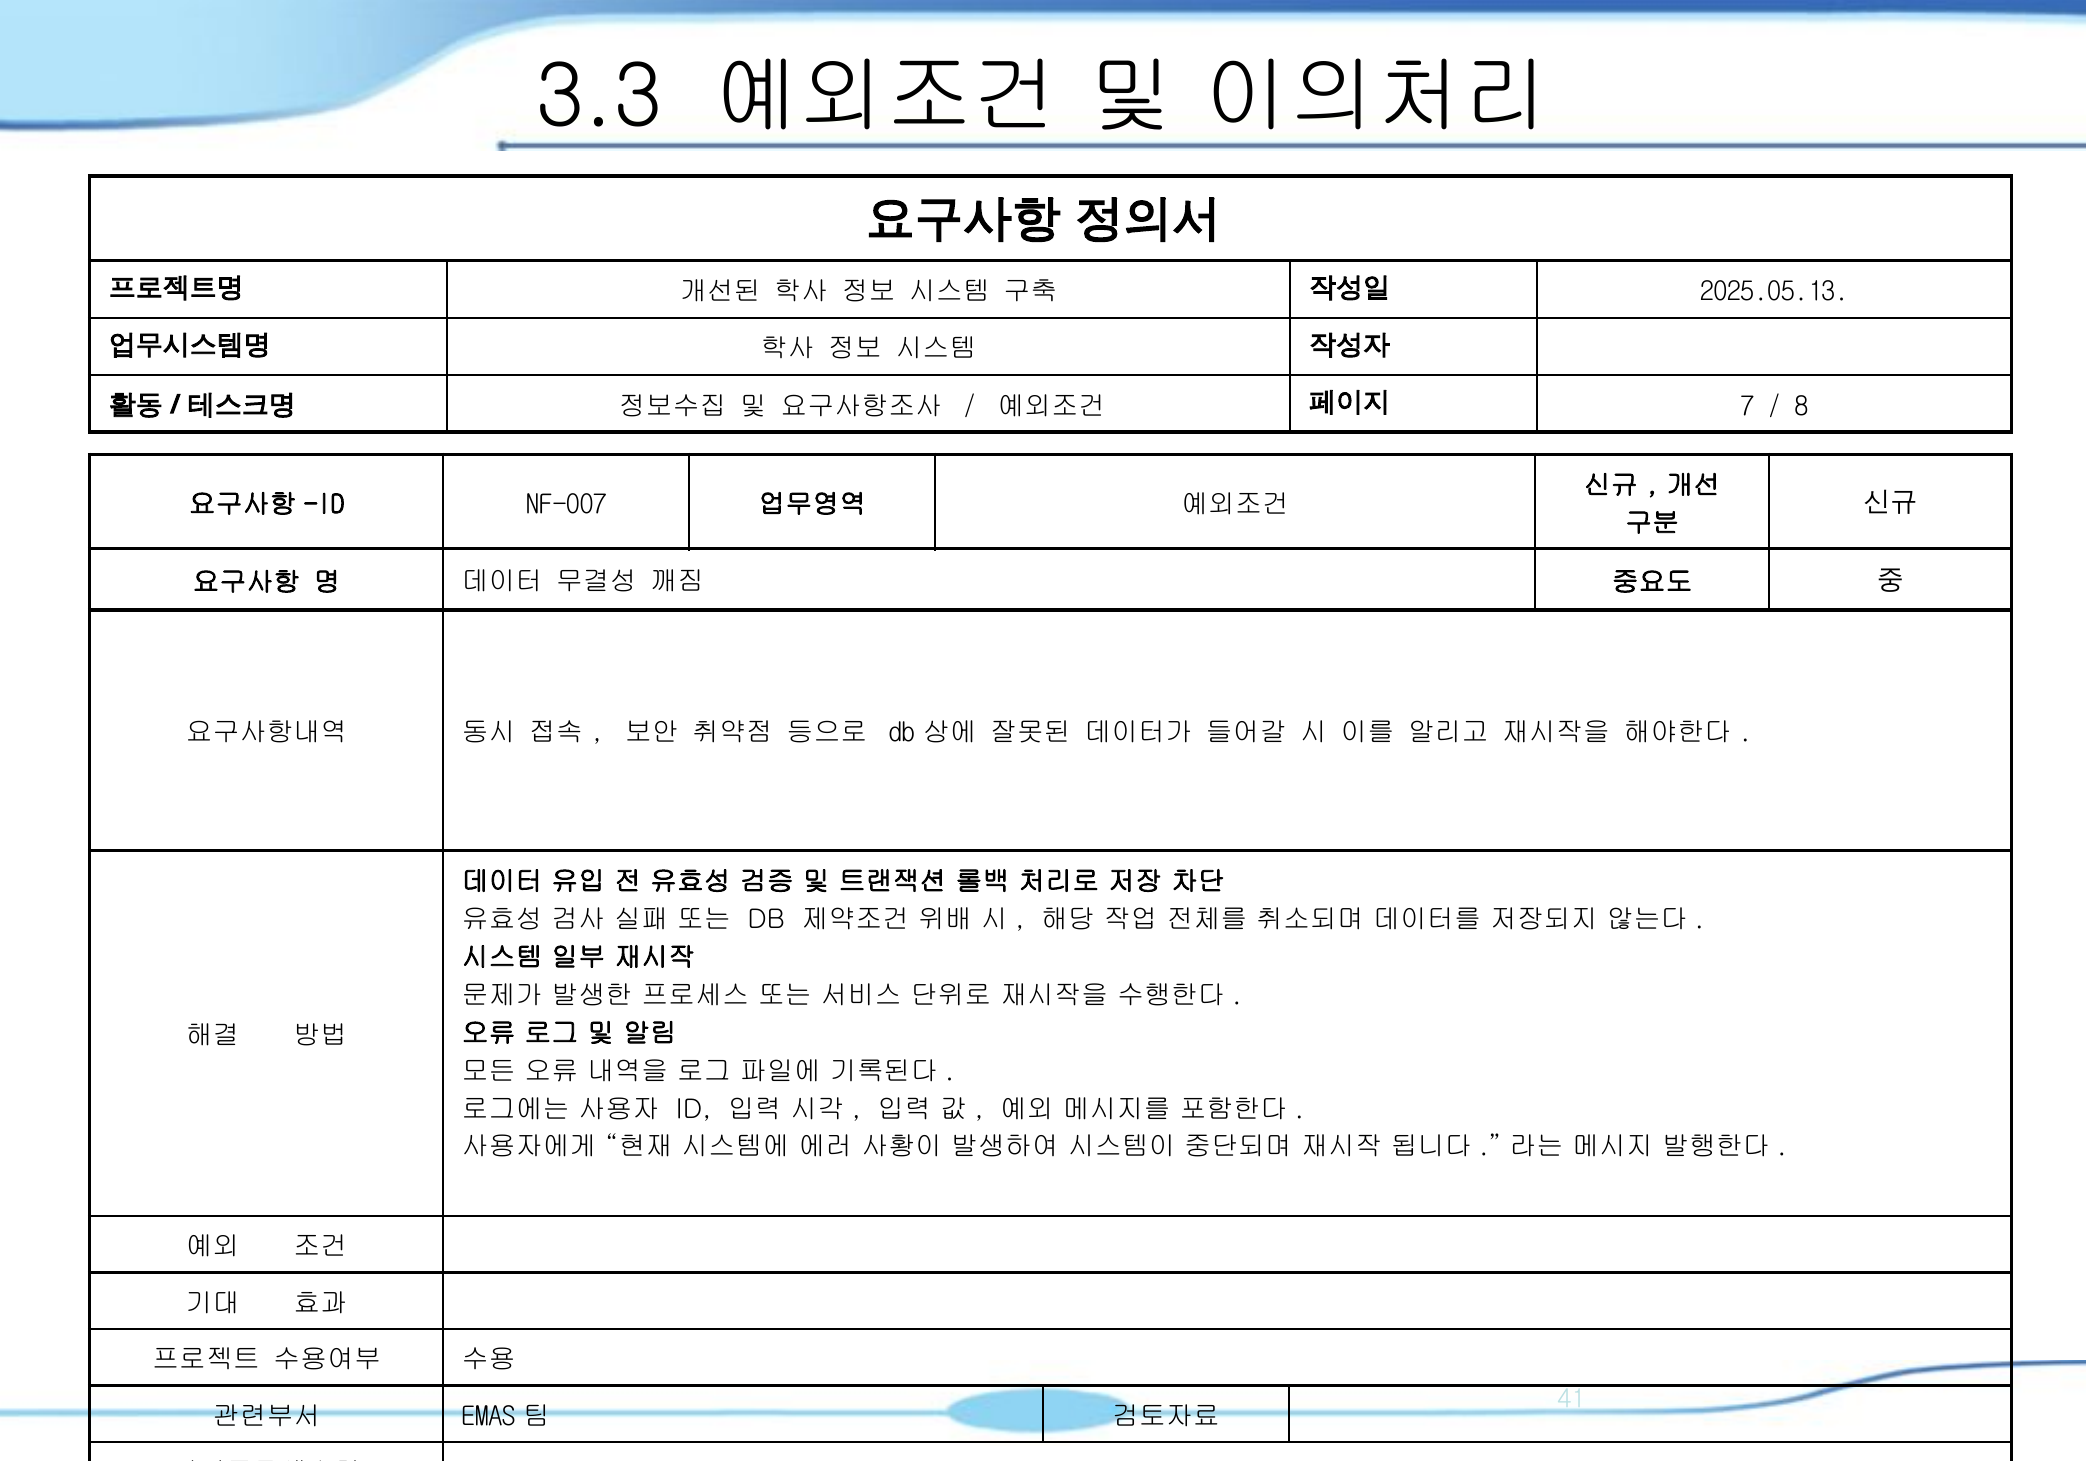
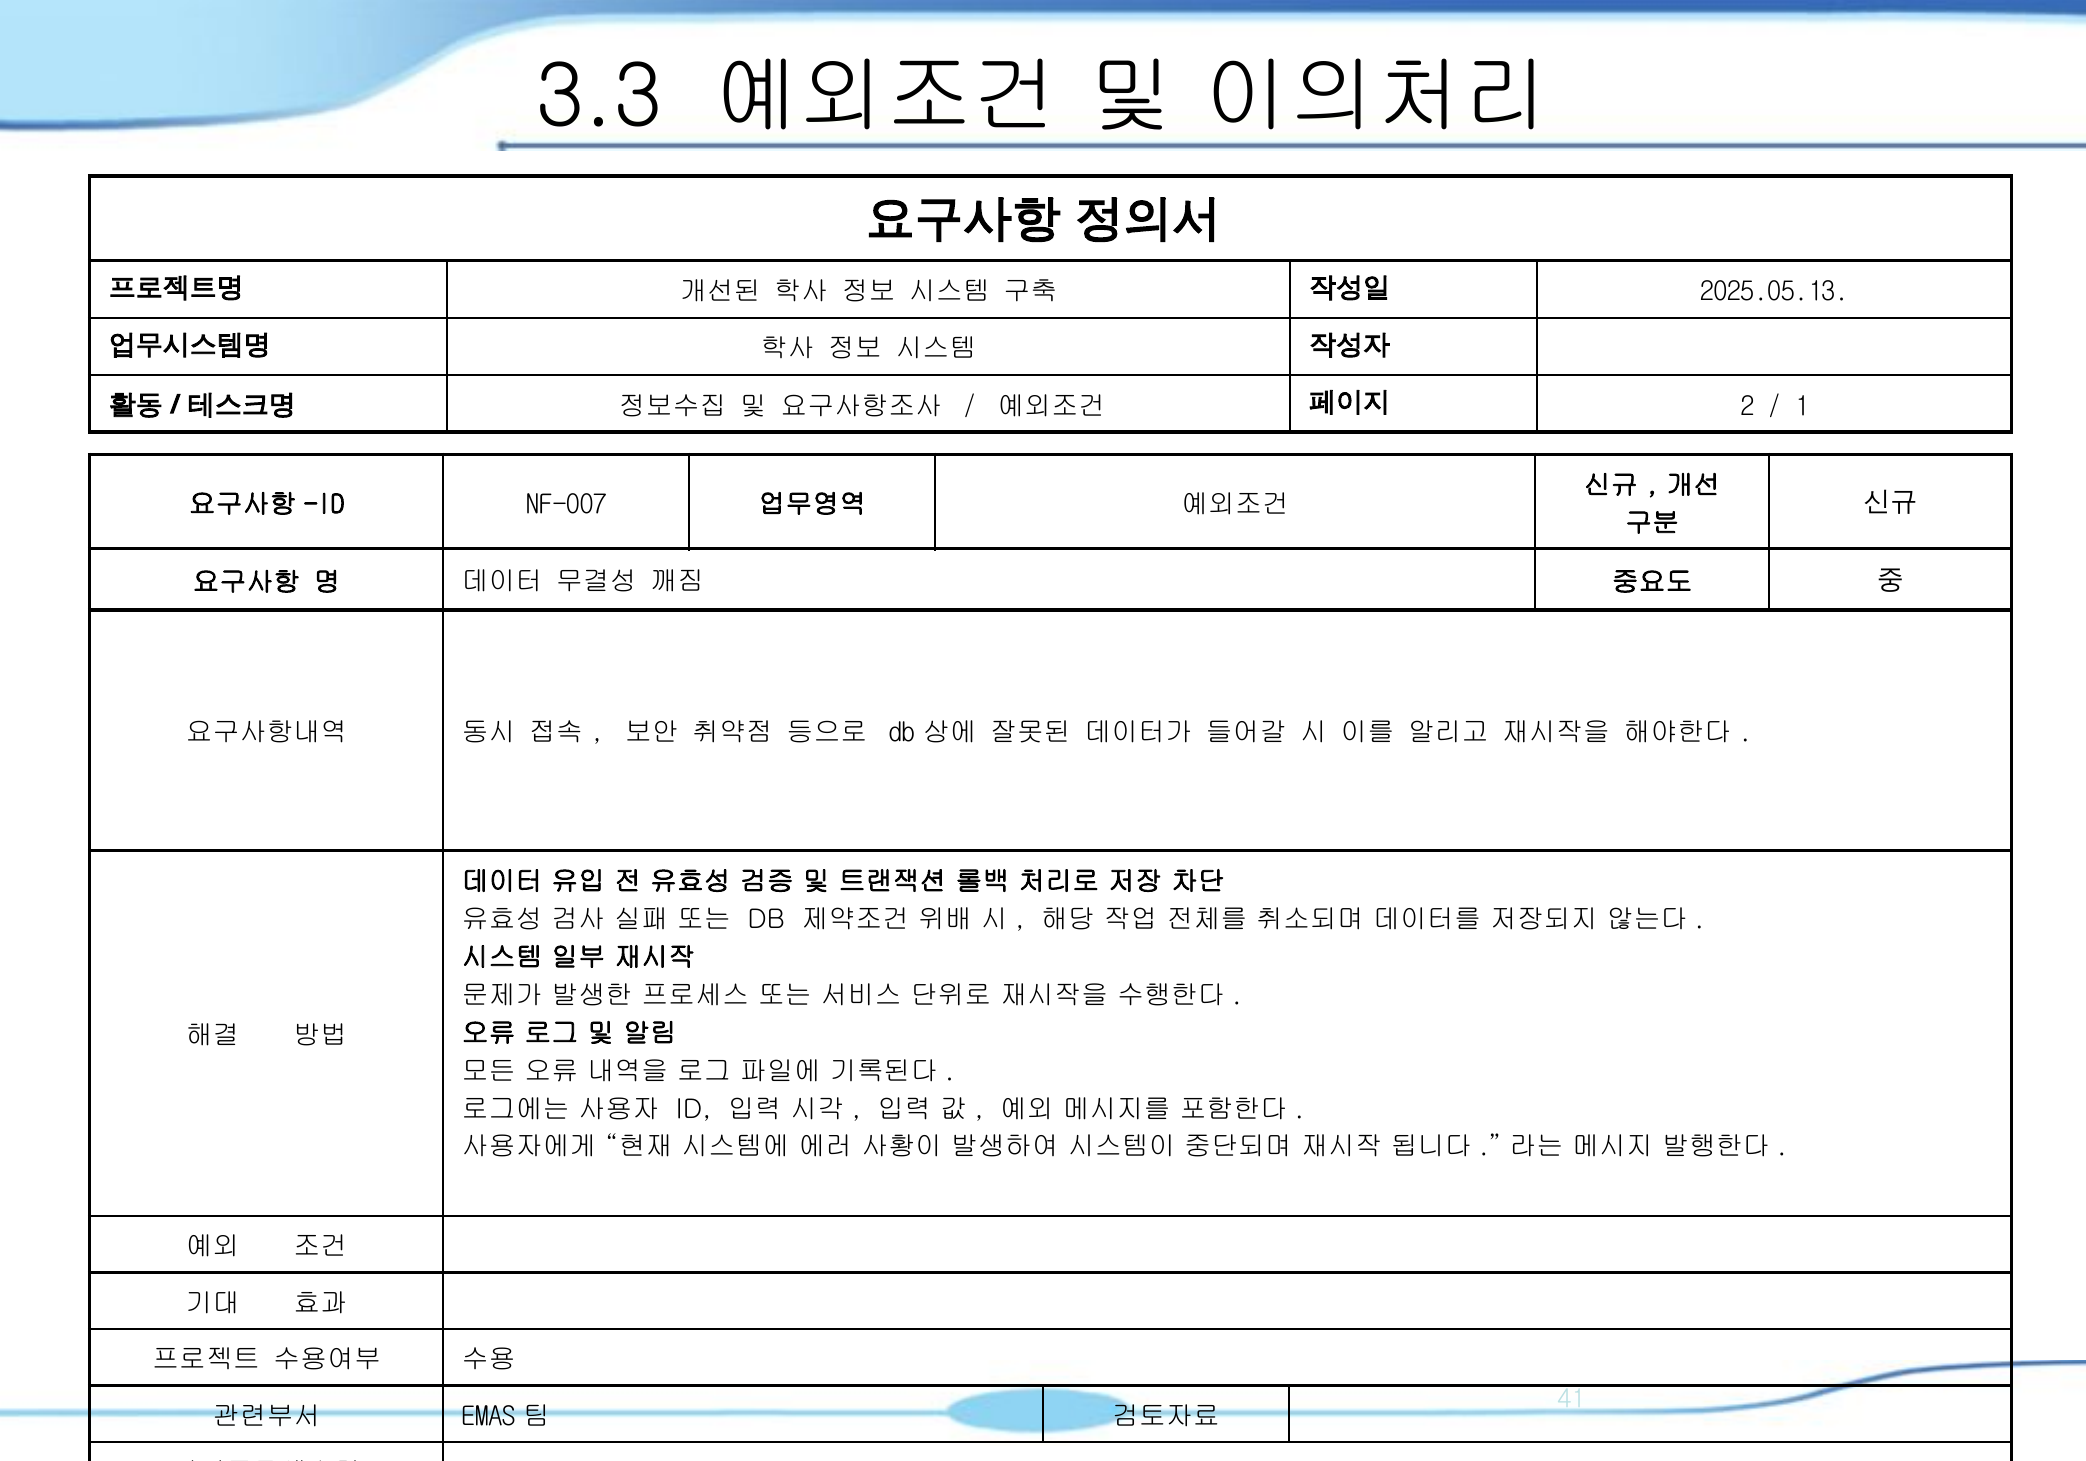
7: 7 -> 2
8: 8 -> 1
